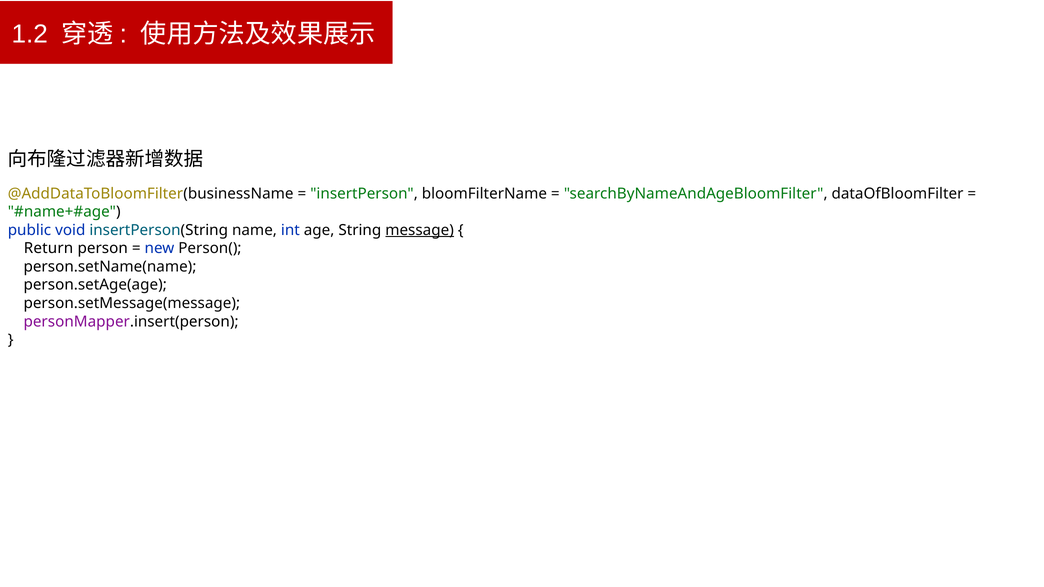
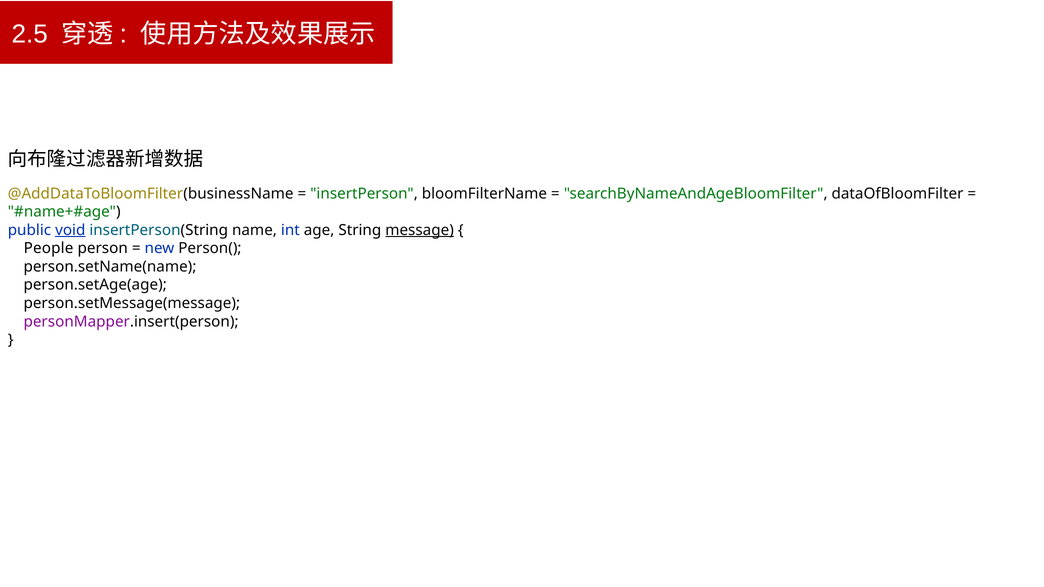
1.2: 1.2 -> 2.5
void underline: none -> present
Return: Return -> People
